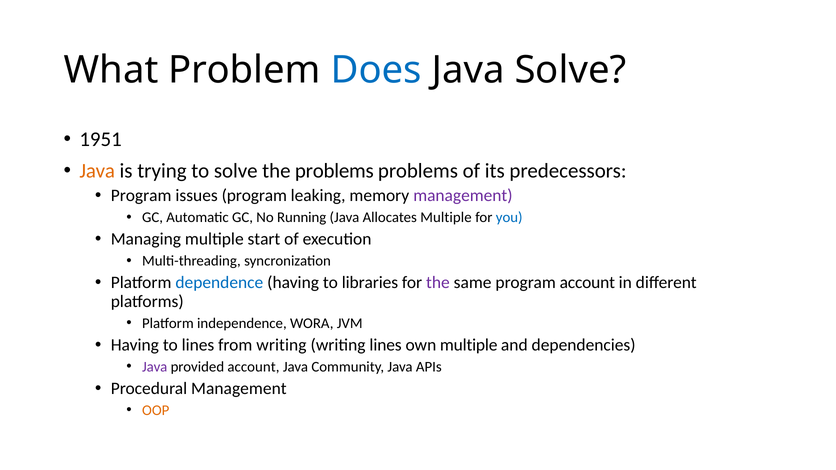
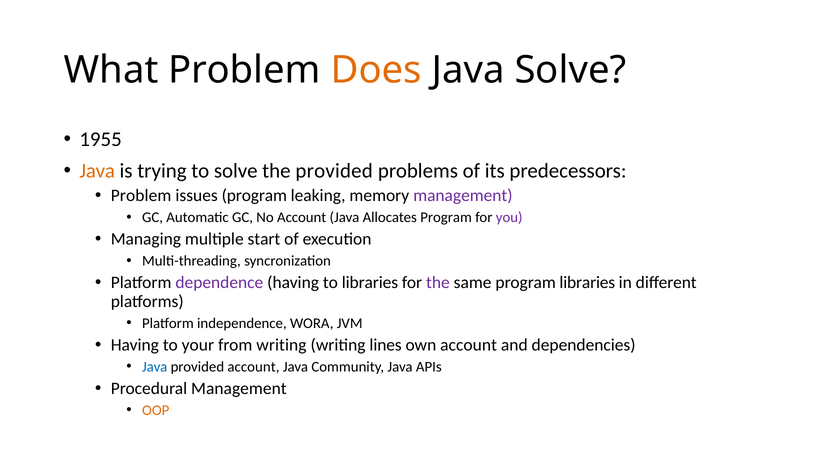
Does colour: blue -> orange
1951: 1951 -> 1955
the problems: problems -> provided
Program at (141, 196): Program -> Problem
No Running: Running -> Account
Allocates Multiple: Multiple -> Program
you colour: blue -> purple
dependence colour: blue -> purple
program account: account -> libraries
to lines: lines -> your
own multiple: multiple -> account
Java at (155, 367) colour: purple -> blue
